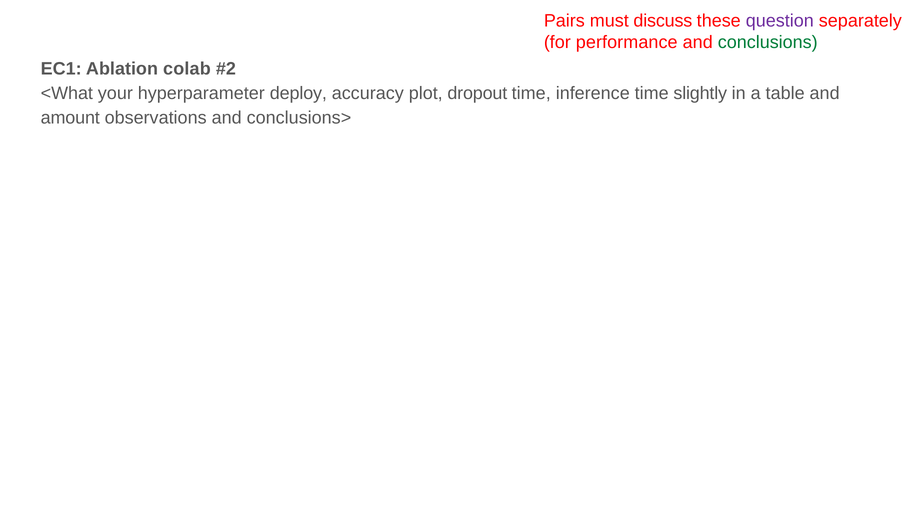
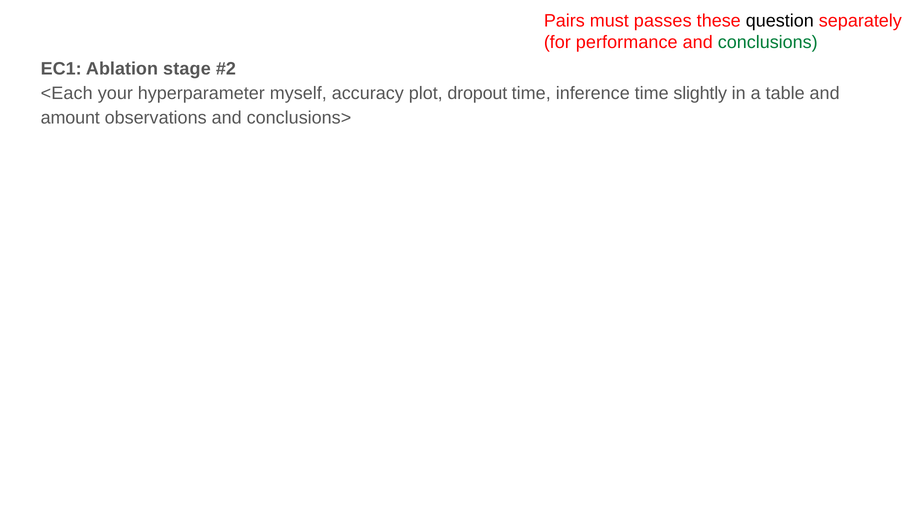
discuss: discuss -> passes
question colour: purple -> black
colab: colab -> stage
<What: <What -> <Each
deploy: deploy -> myself
